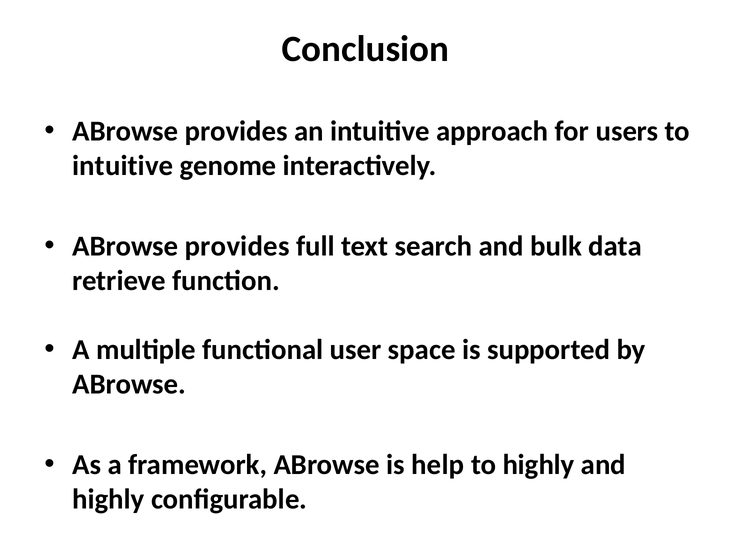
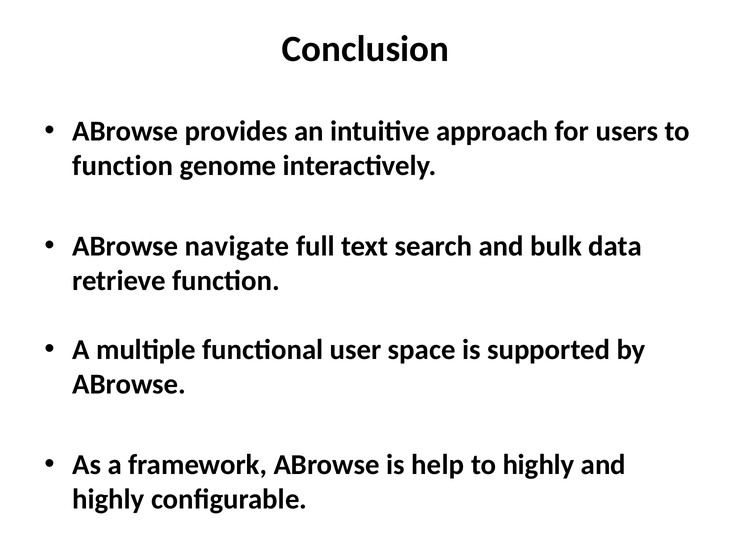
intuitive at (123, 166): intuitive -> function
provides at (237, 247): provides -> navigate
